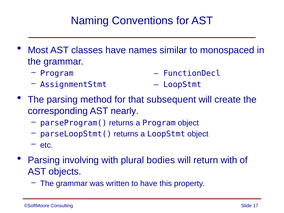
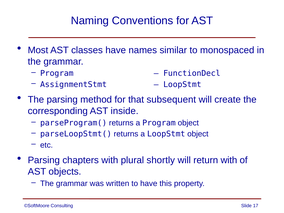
nearly: nearly -> inside
involving: involving -> chapters
bodies: bodies -> shortly
